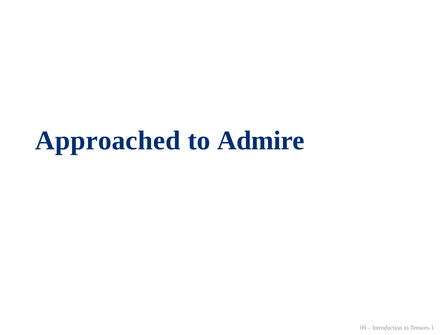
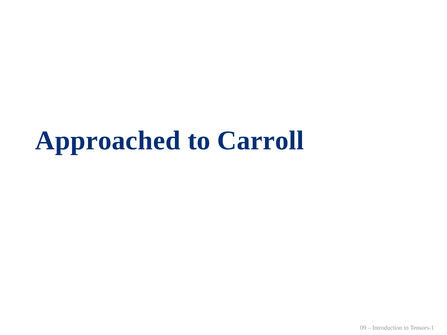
Admire: Admire -> Carroll
